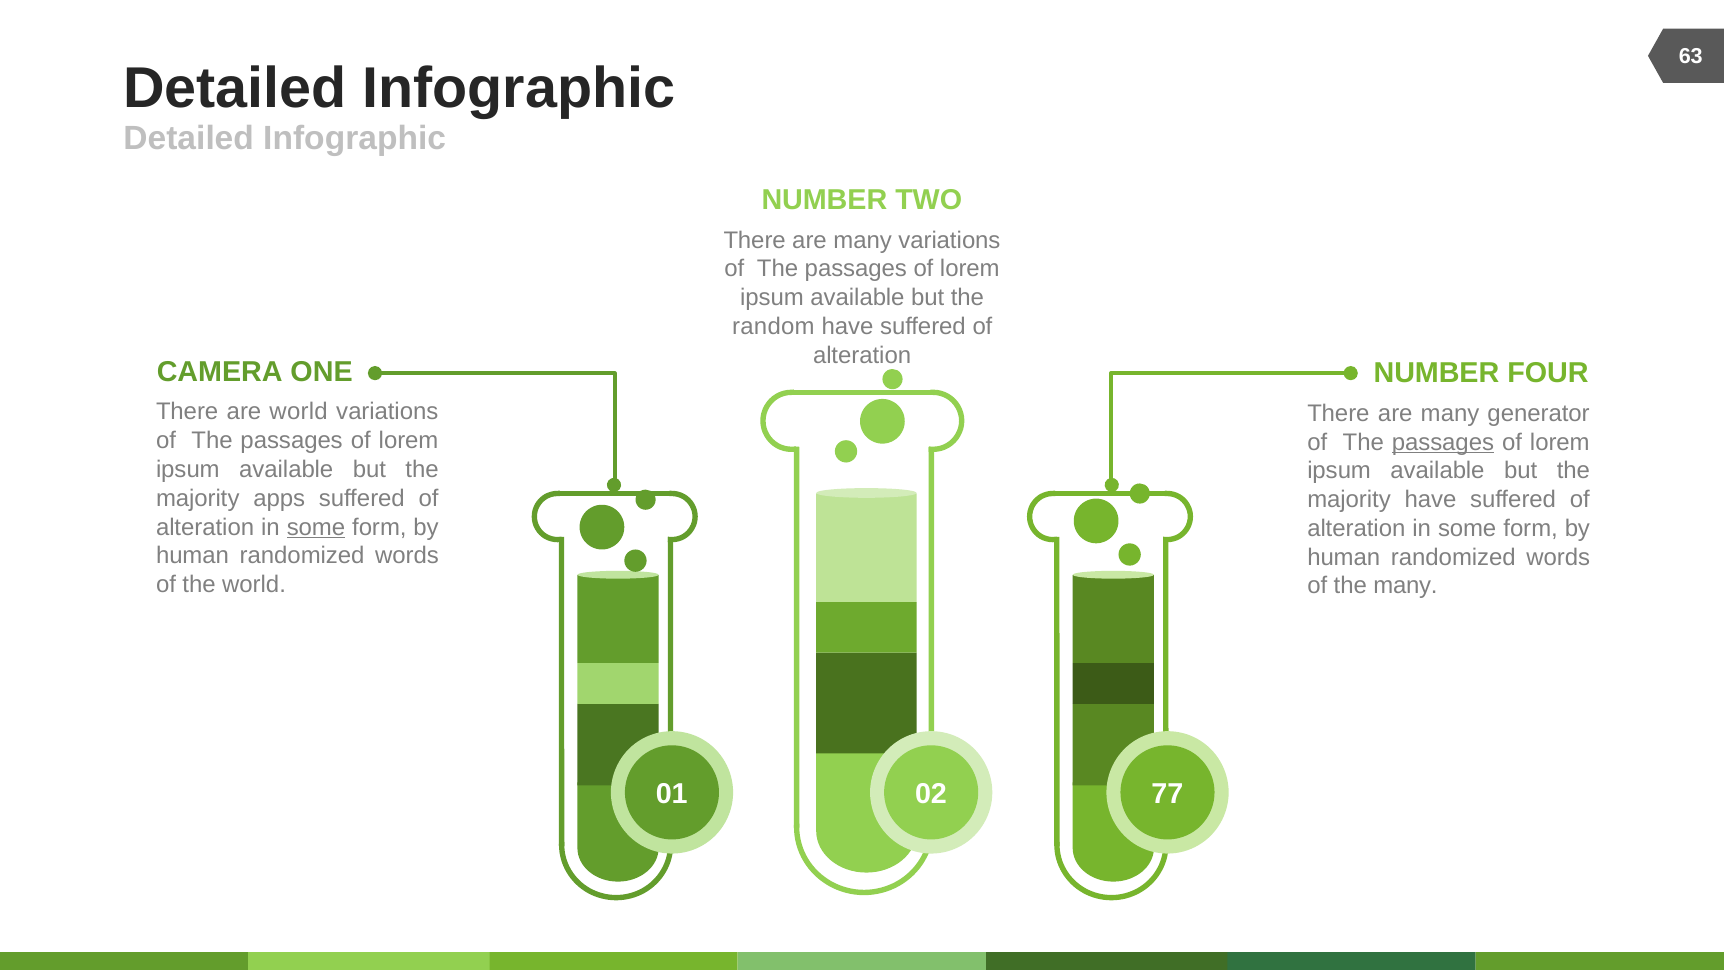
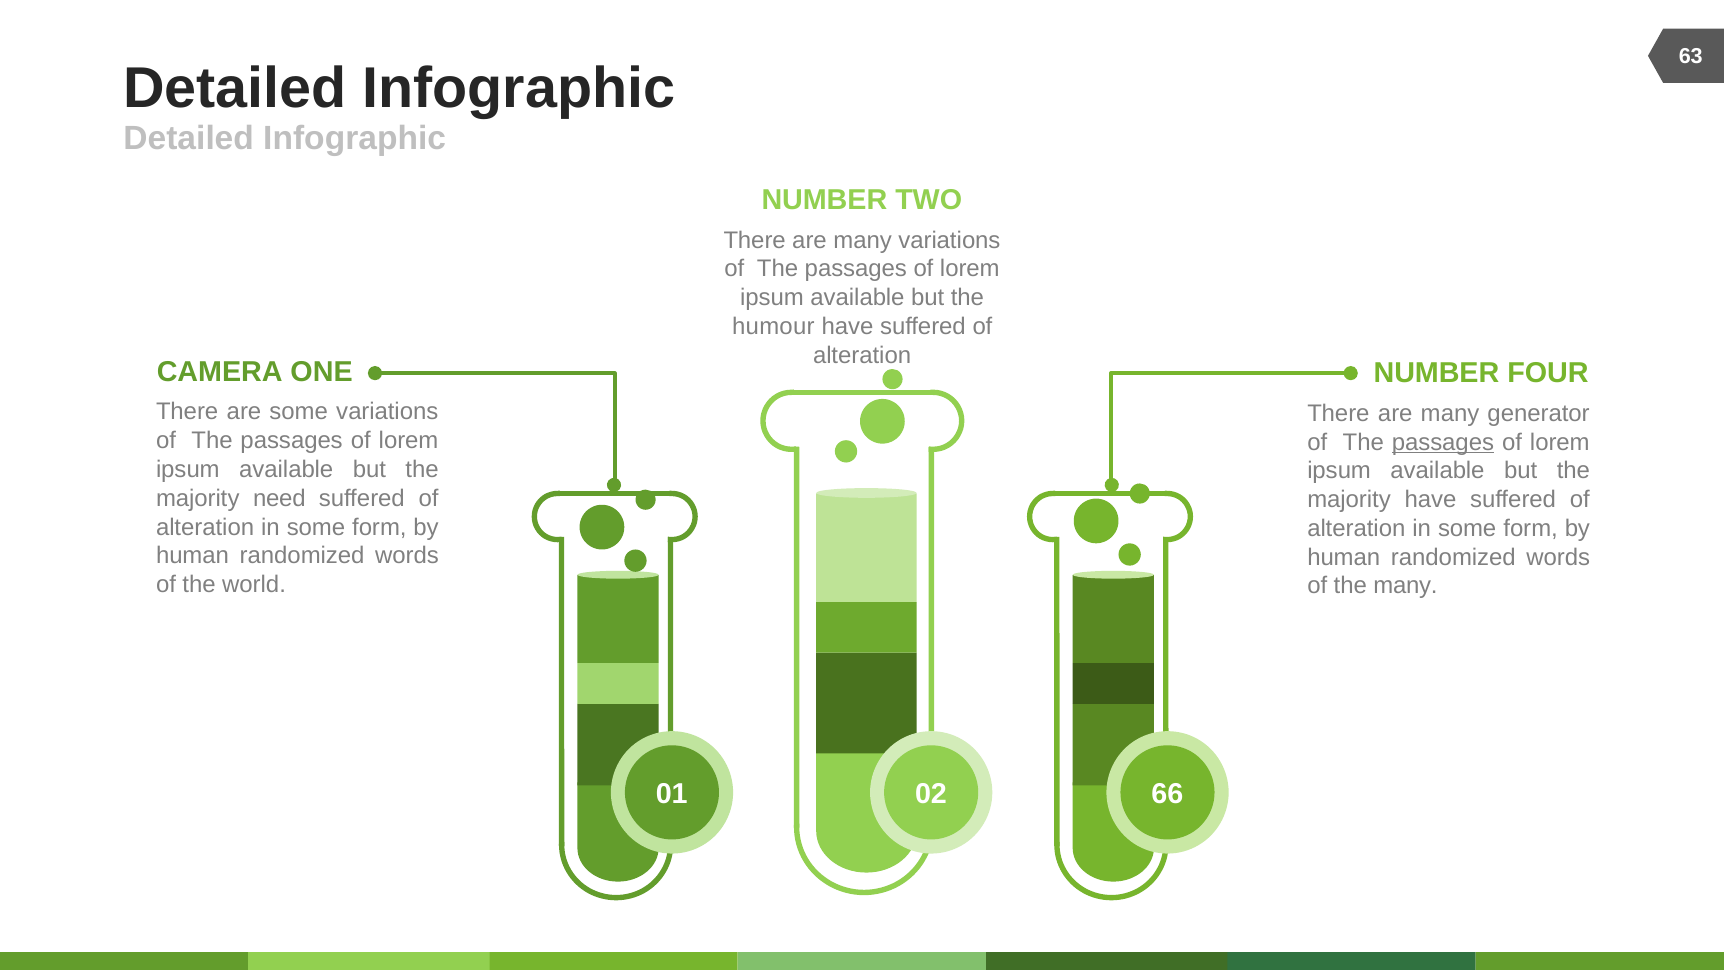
random: random -> humour
are world: world -> some
apps: apps -> need
some at (316, 527) underline: present -> none
77: 77 -> 66
